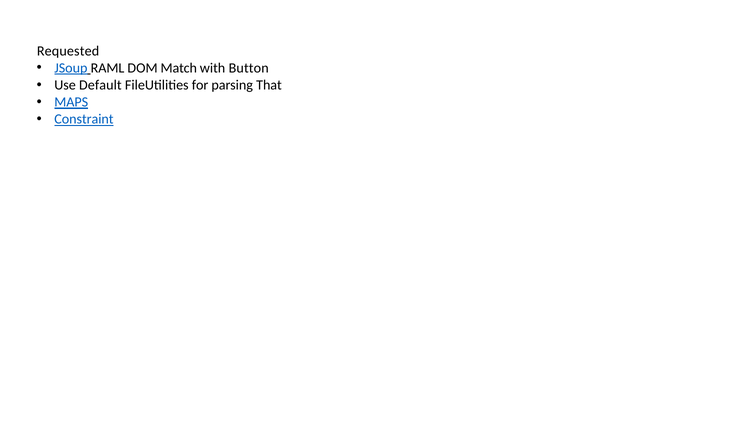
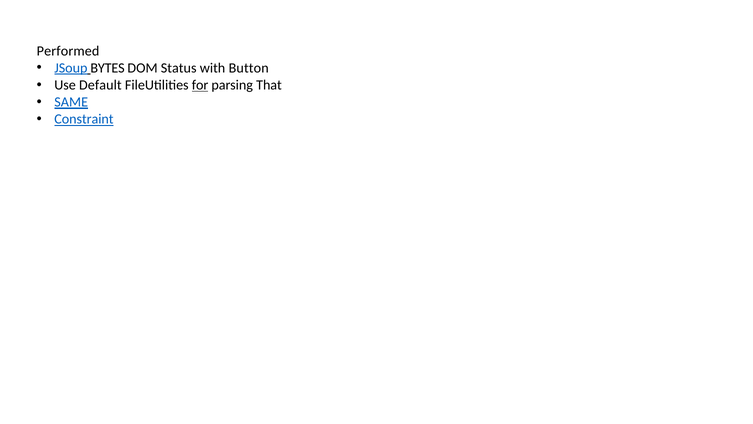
Requested: Requested -> Performed
RAML: RAML -> BYTES
Match: Match -> Status
for underline: none -> present
MAPS: MAPS -> SAME
